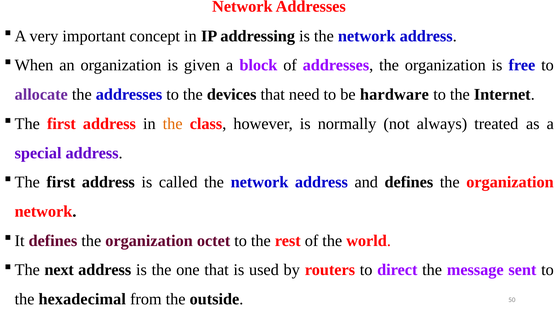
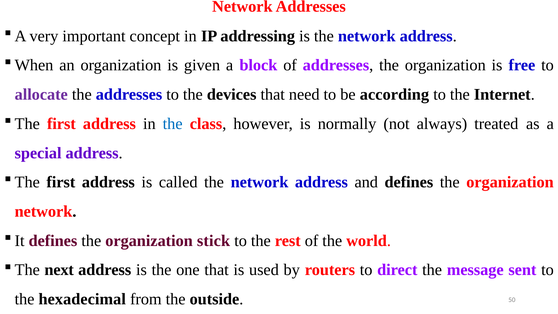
hardware: hardware -> according
the at (173, 124) colour: orange -> blue
octet: octet -> stick
